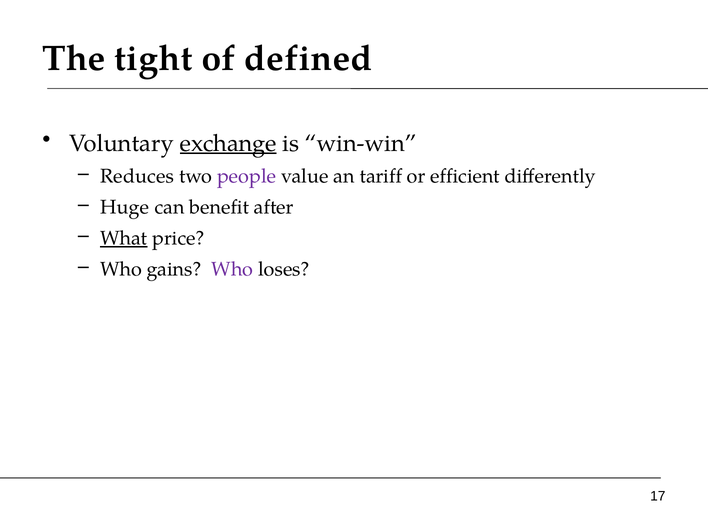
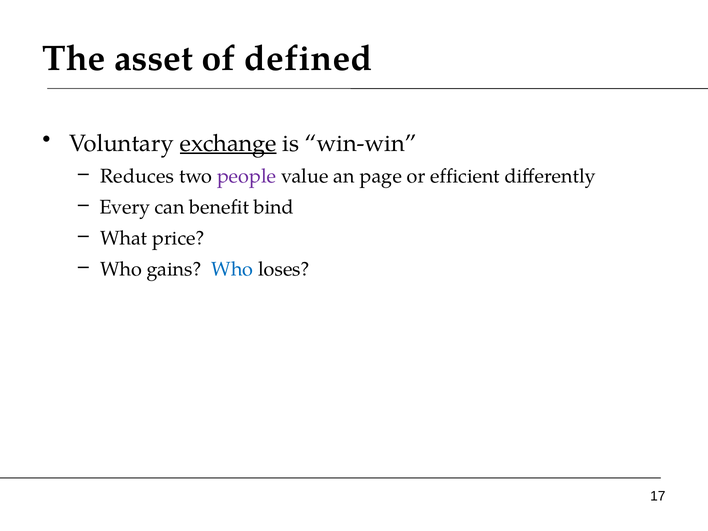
tight: tight -> asset
tariff: tariff -> page
Huge: Huge -> Every
after: after -> bind
What underline: present -> none
Who at (232, 269) colour: purple -> blue
